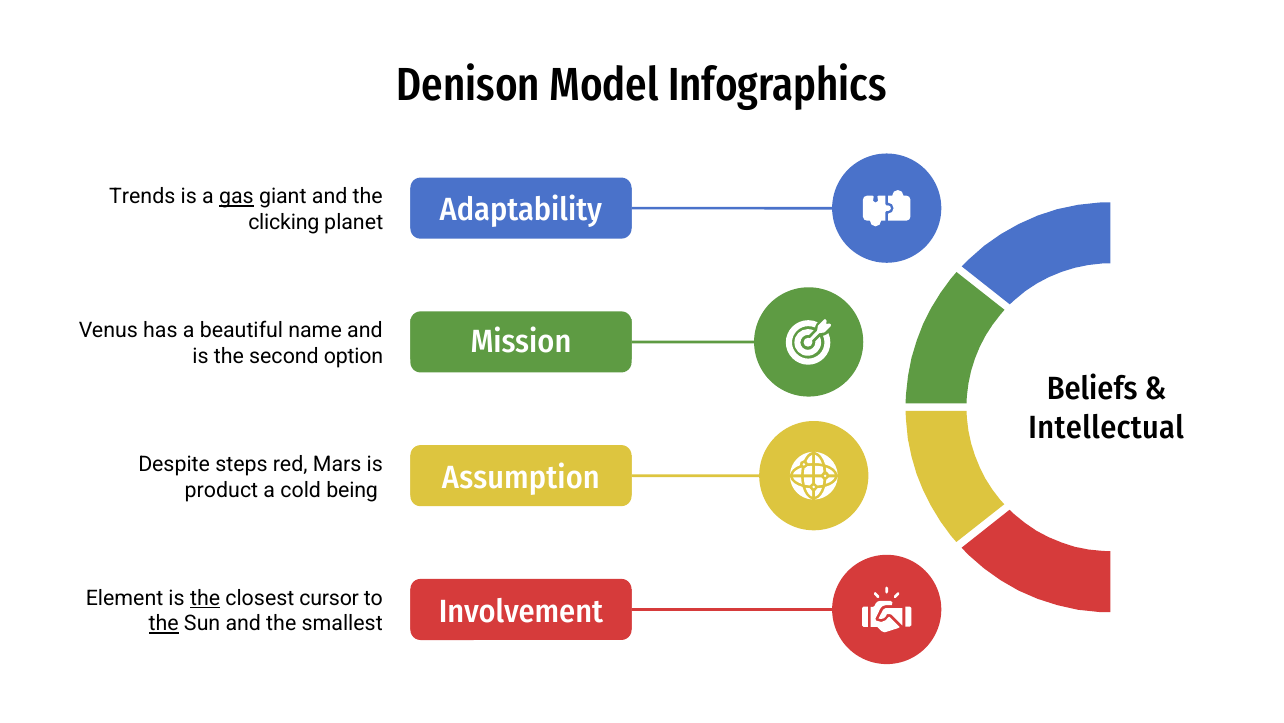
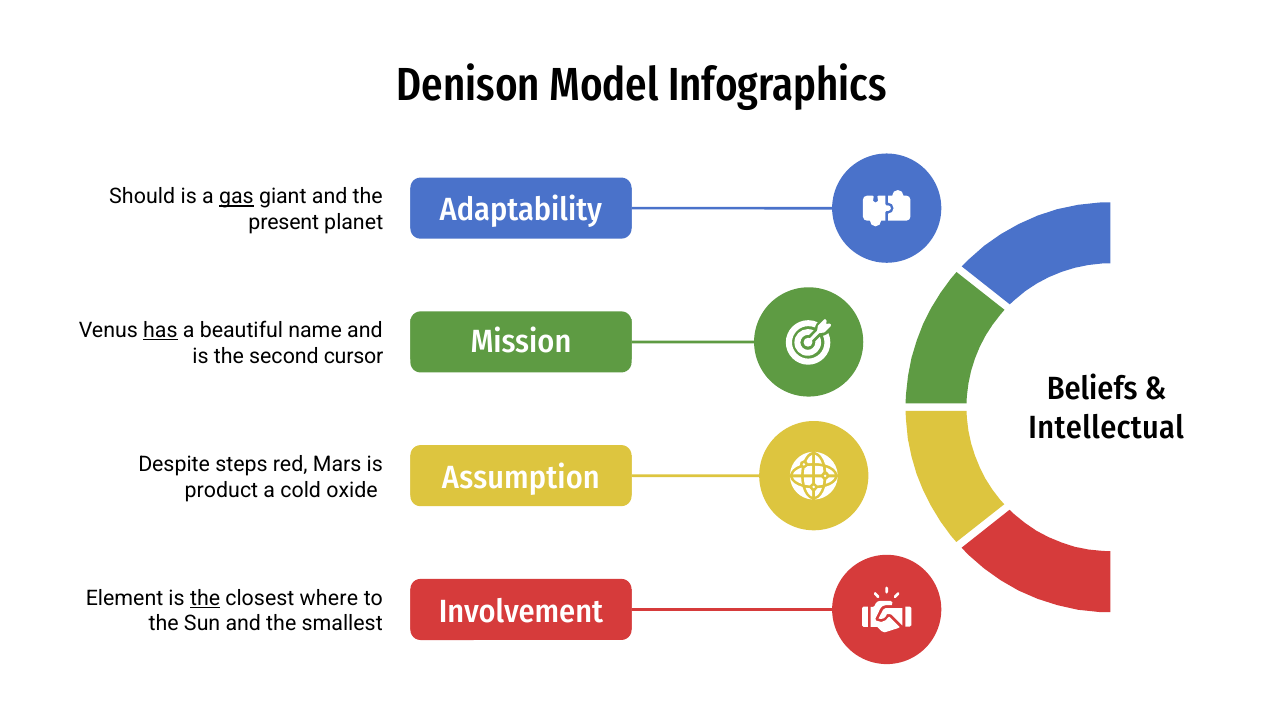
Trends: Trends -> Should
clicking: clicking -> present
has underline: none -> present
option: option -> cursor
being: being -> oxide
cursor: cursor -> where
the at (164, 623) underline: present -> none
